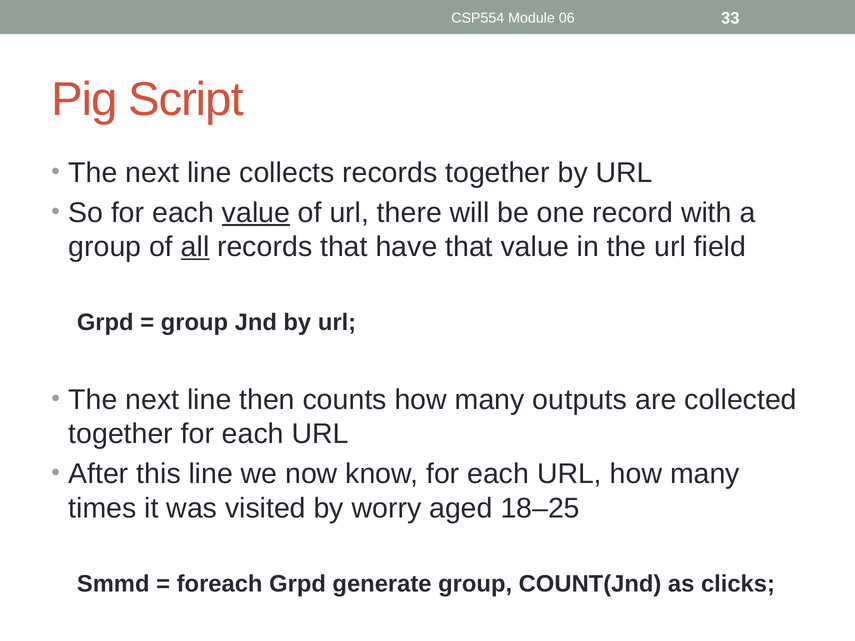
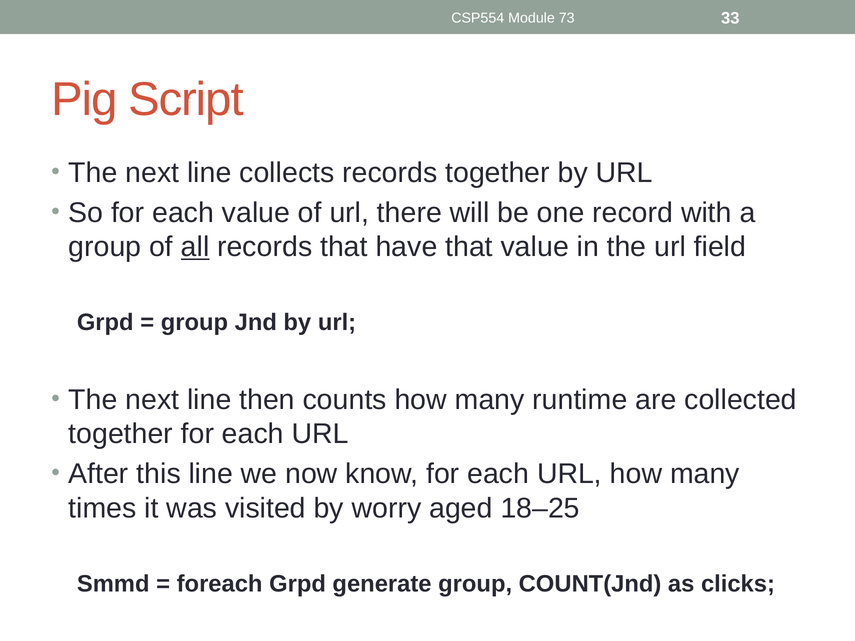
06: 06 -> 73
value at (256, 213) underline: present -> none
outputs: outputs -> runtime
